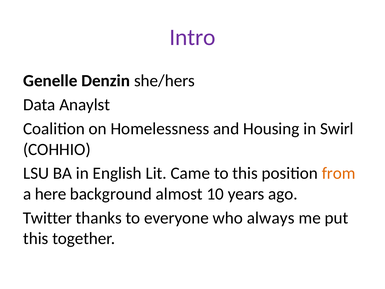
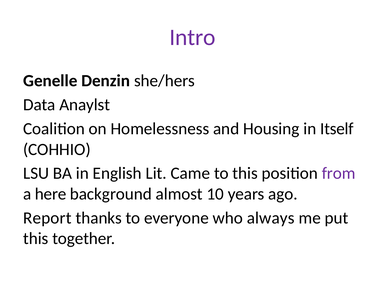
Swirl: Swirl -> Itself
from colour: orange -> purple
Twitter: Twitter -> Report
